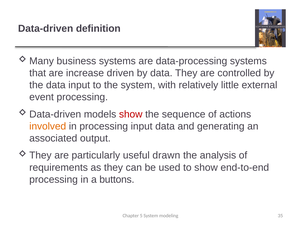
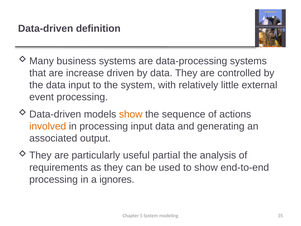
show at (131, 114) colour: red -> orange
drawn: drawn -> partial
buttons: buttons -> ignores
